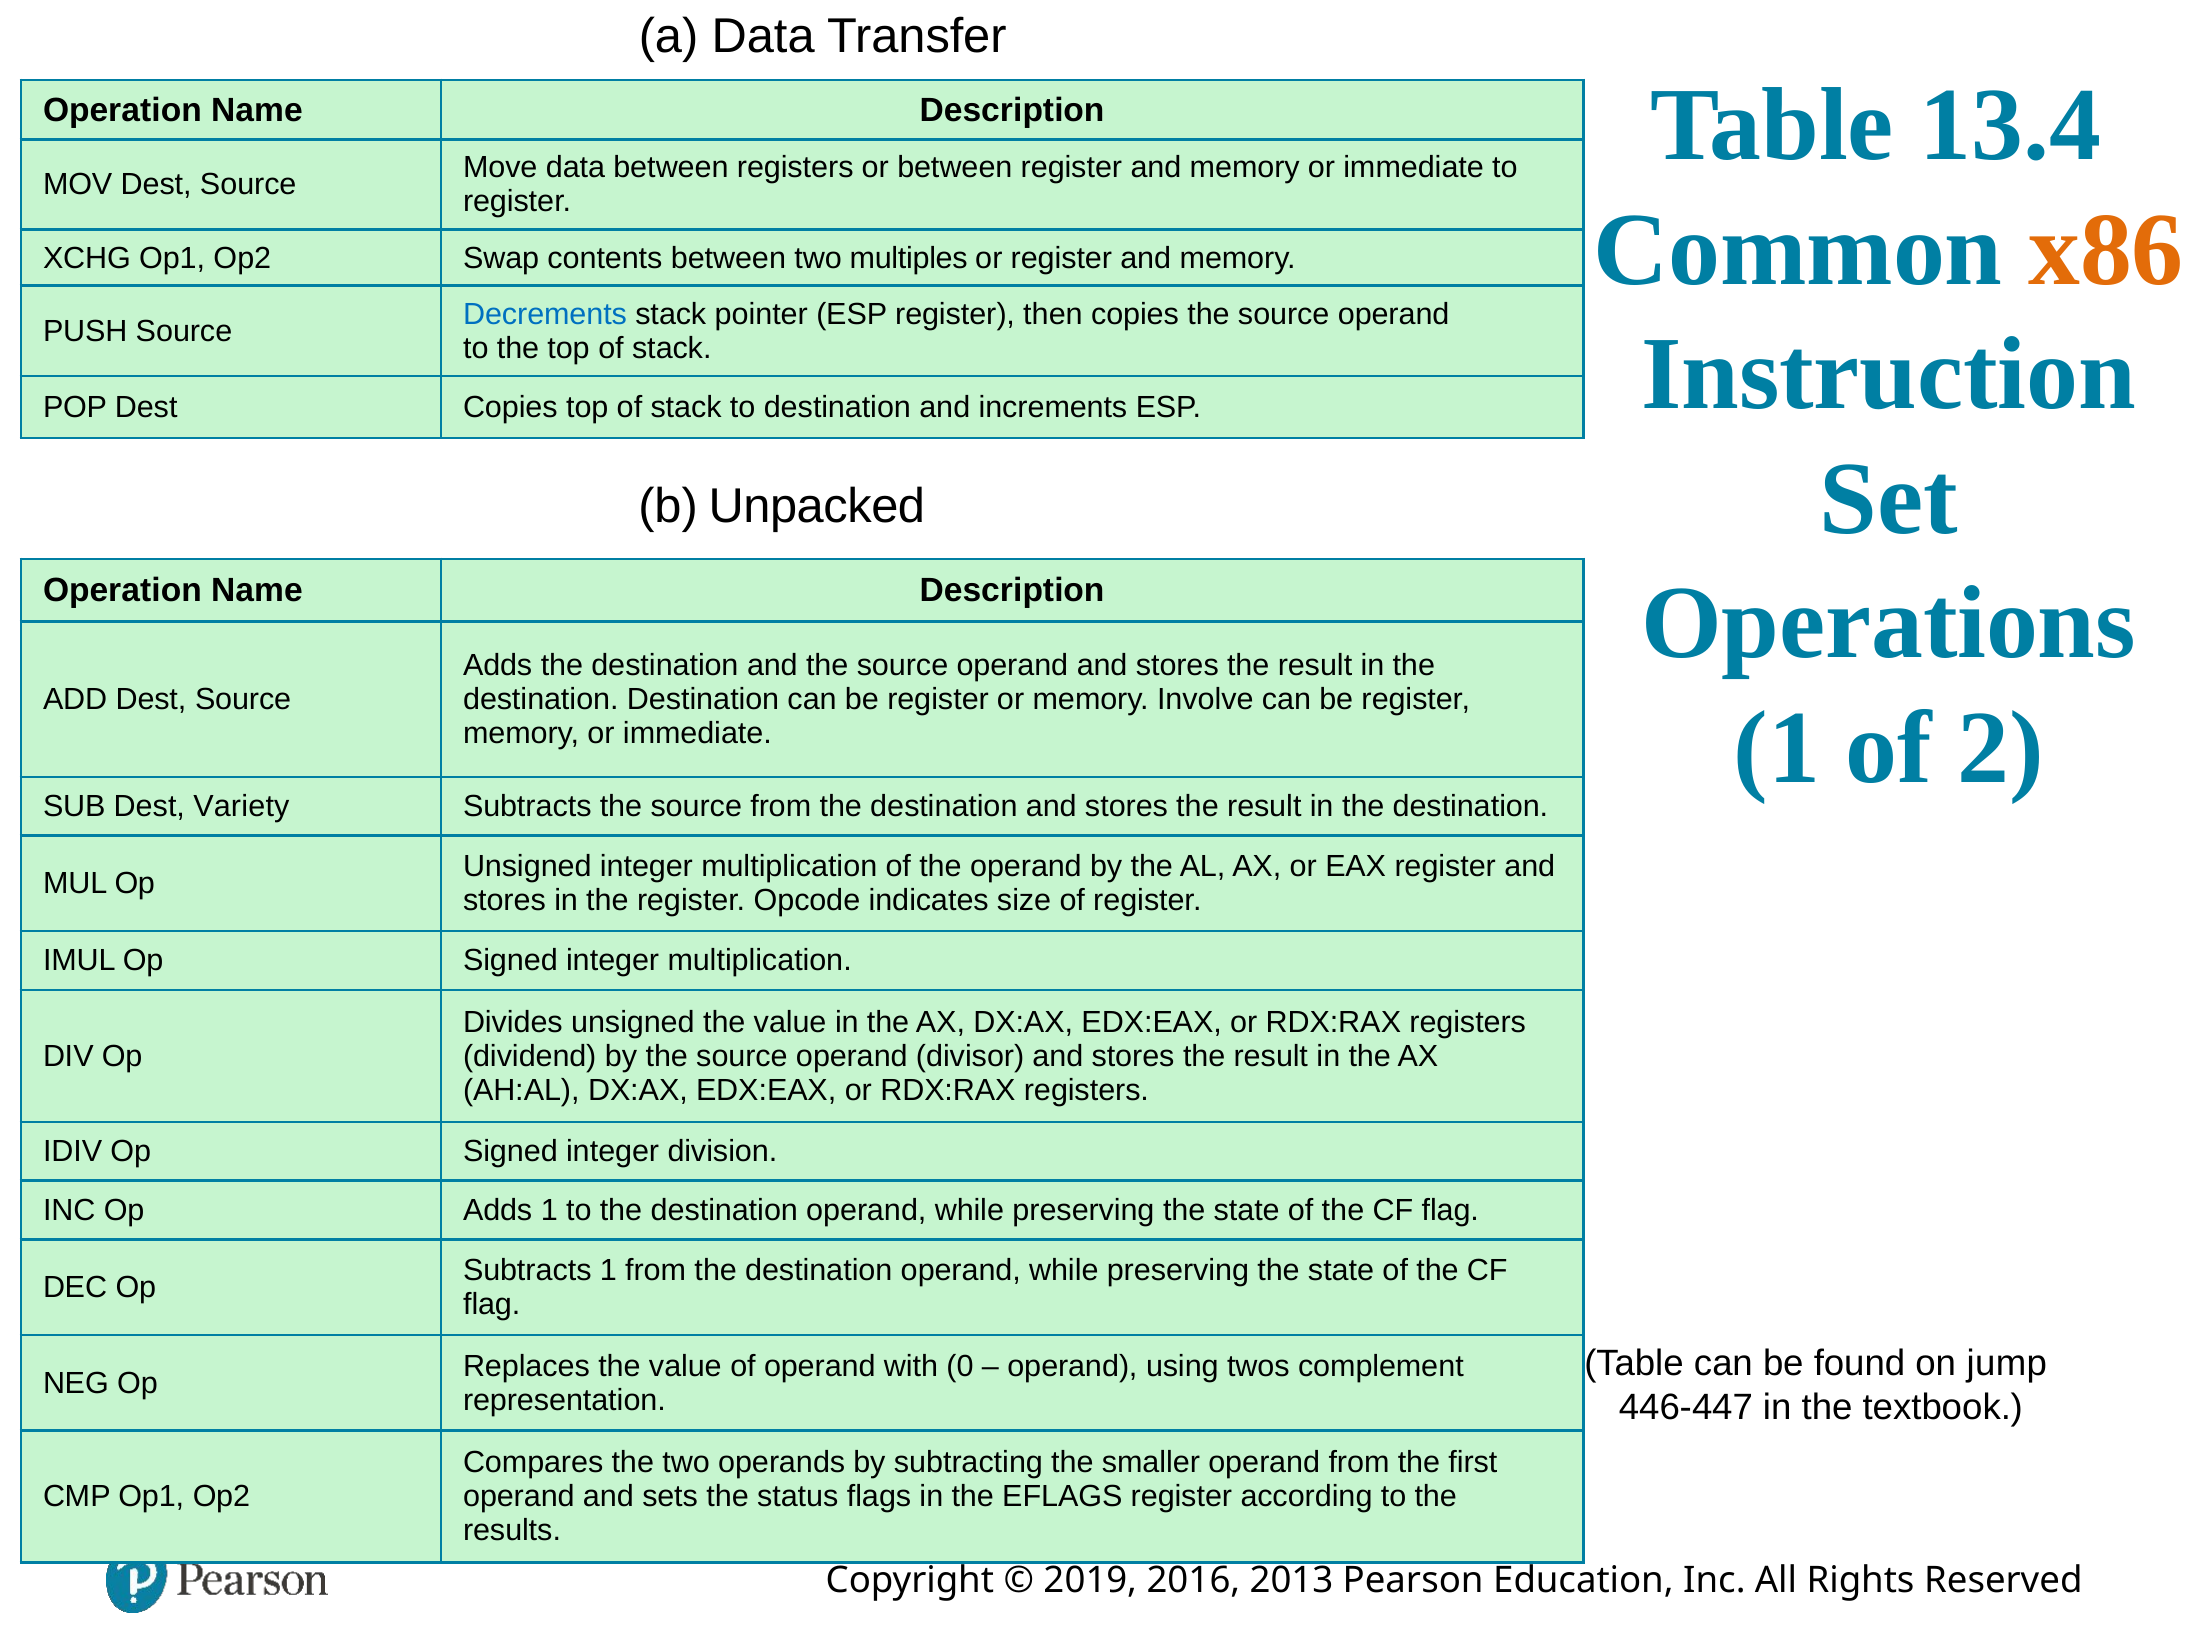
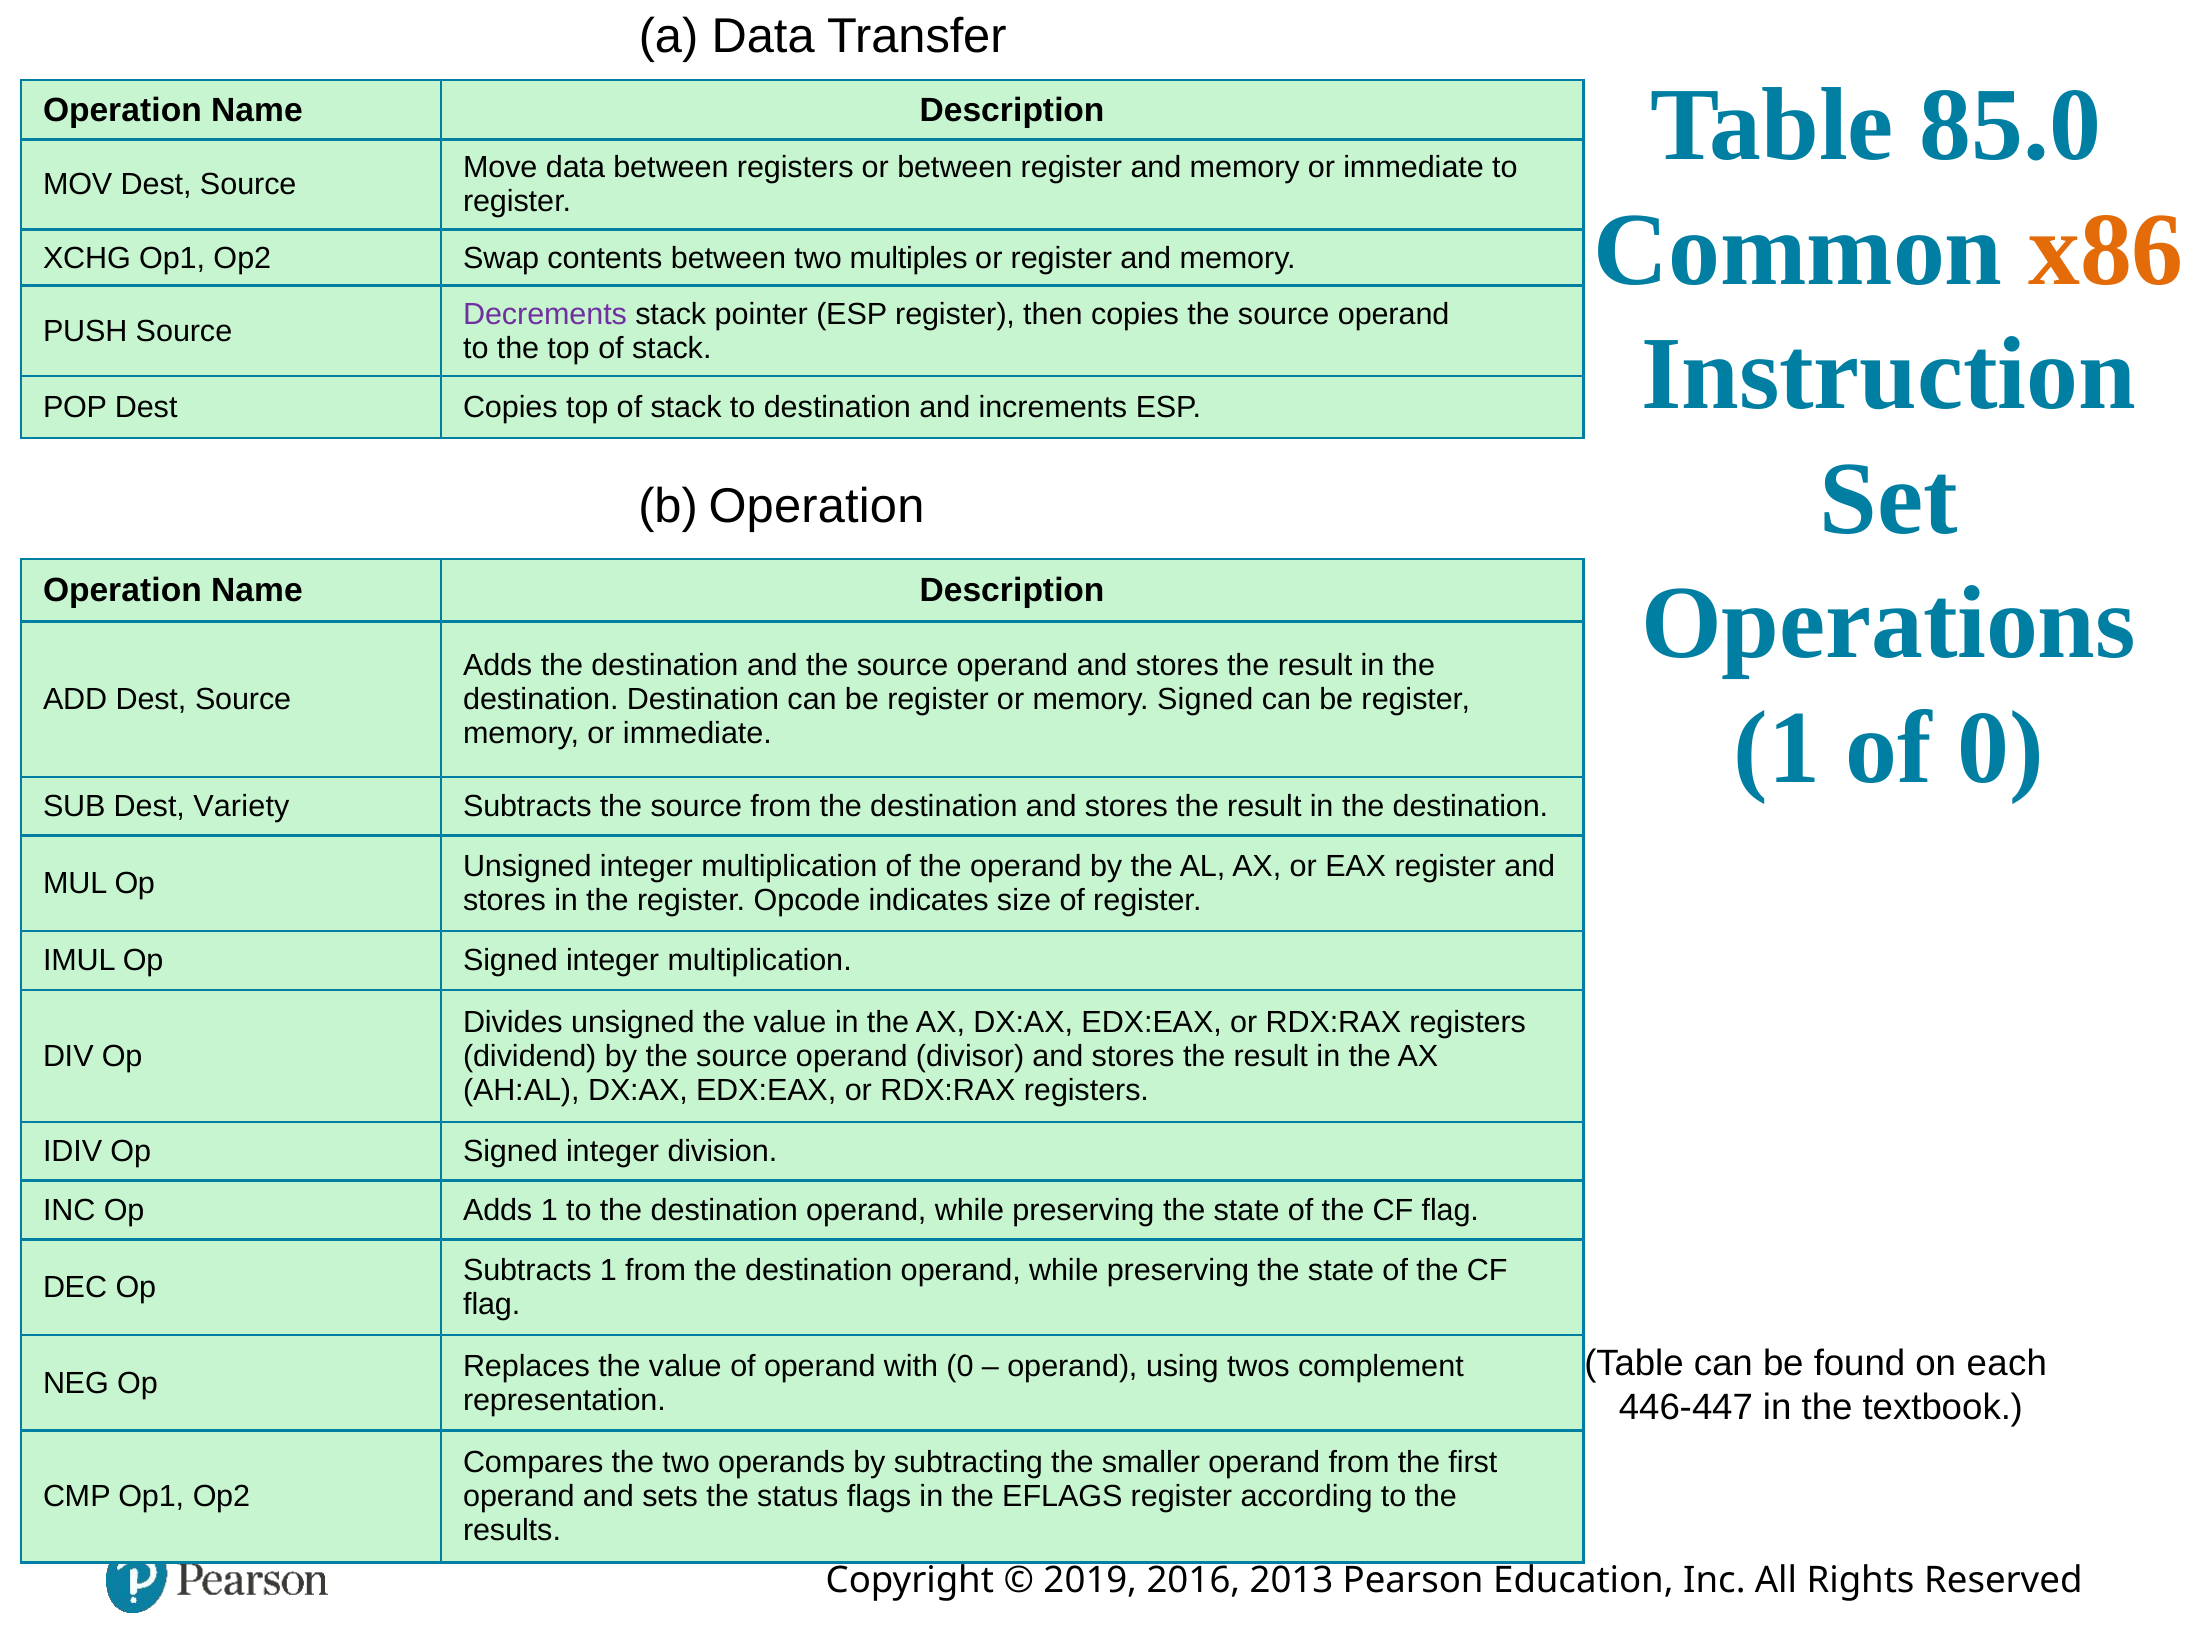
13.4: 13.4 -> 85.0
Decrements colour: blue -> purple
b Unpacked: Unpacked -> Operation
memory Involve: Involve -> Signed
of 2: 2 -> 0
jump: jump -> each
